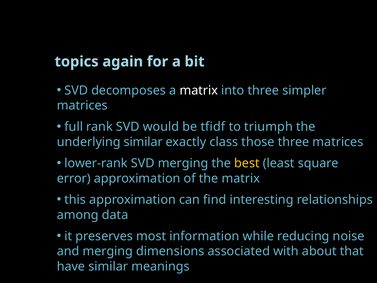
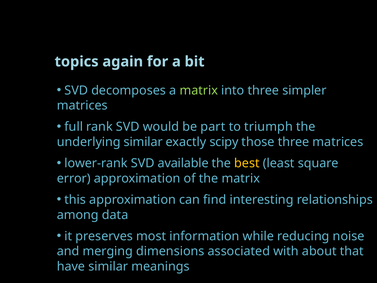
matrix at (199, 90) colour: white -> light green
tfidf: tfidf -> part
class: class -> scipy
SVD merging: merging -> available
